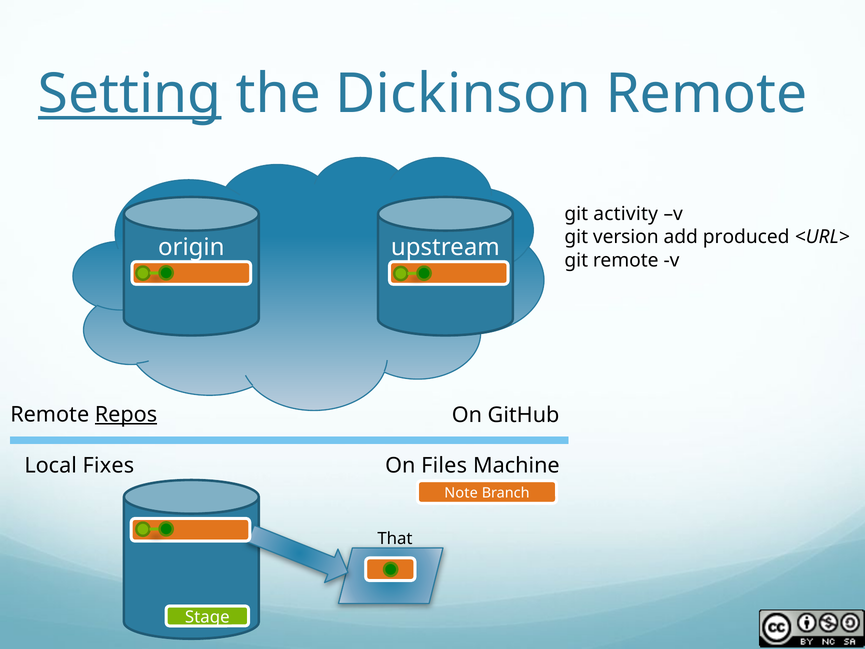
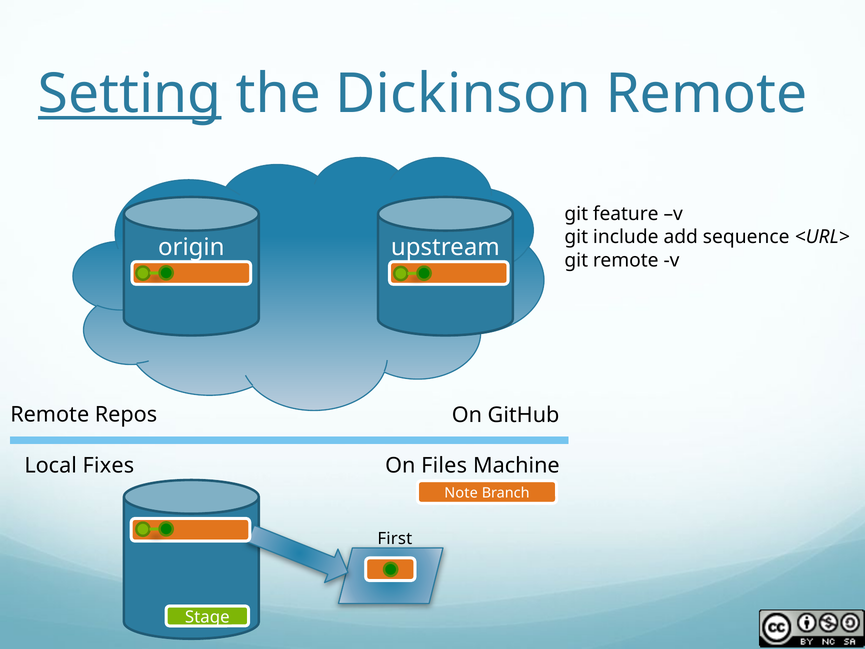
activity: activity -> feature
version: version -> include
produced: produced -> sequence
Repos underline: present -> none
That: That -> First
